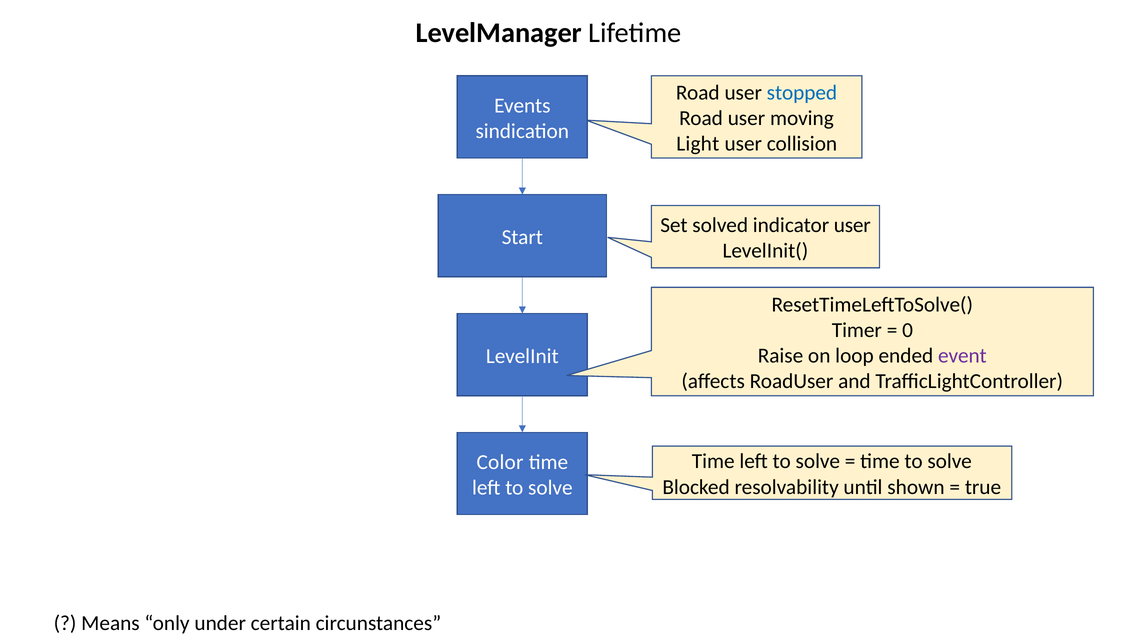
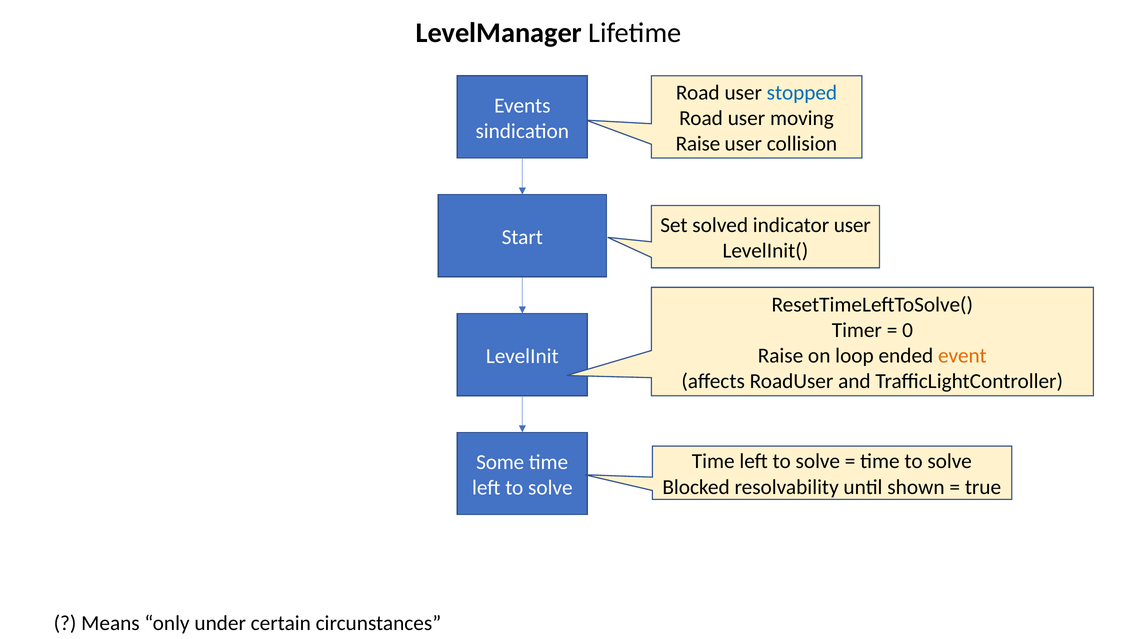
Light at (698, 144): Light -> Raise
event colour: purple -> orange
Color: Color -> Some
